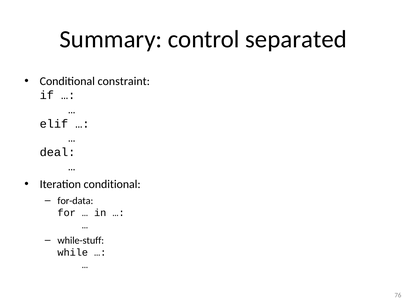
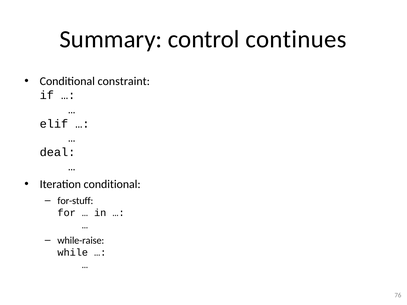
separated: separated -> continues
for-data: for-data -> for-stuff
while-stuff: while-stuff -> while-raise
